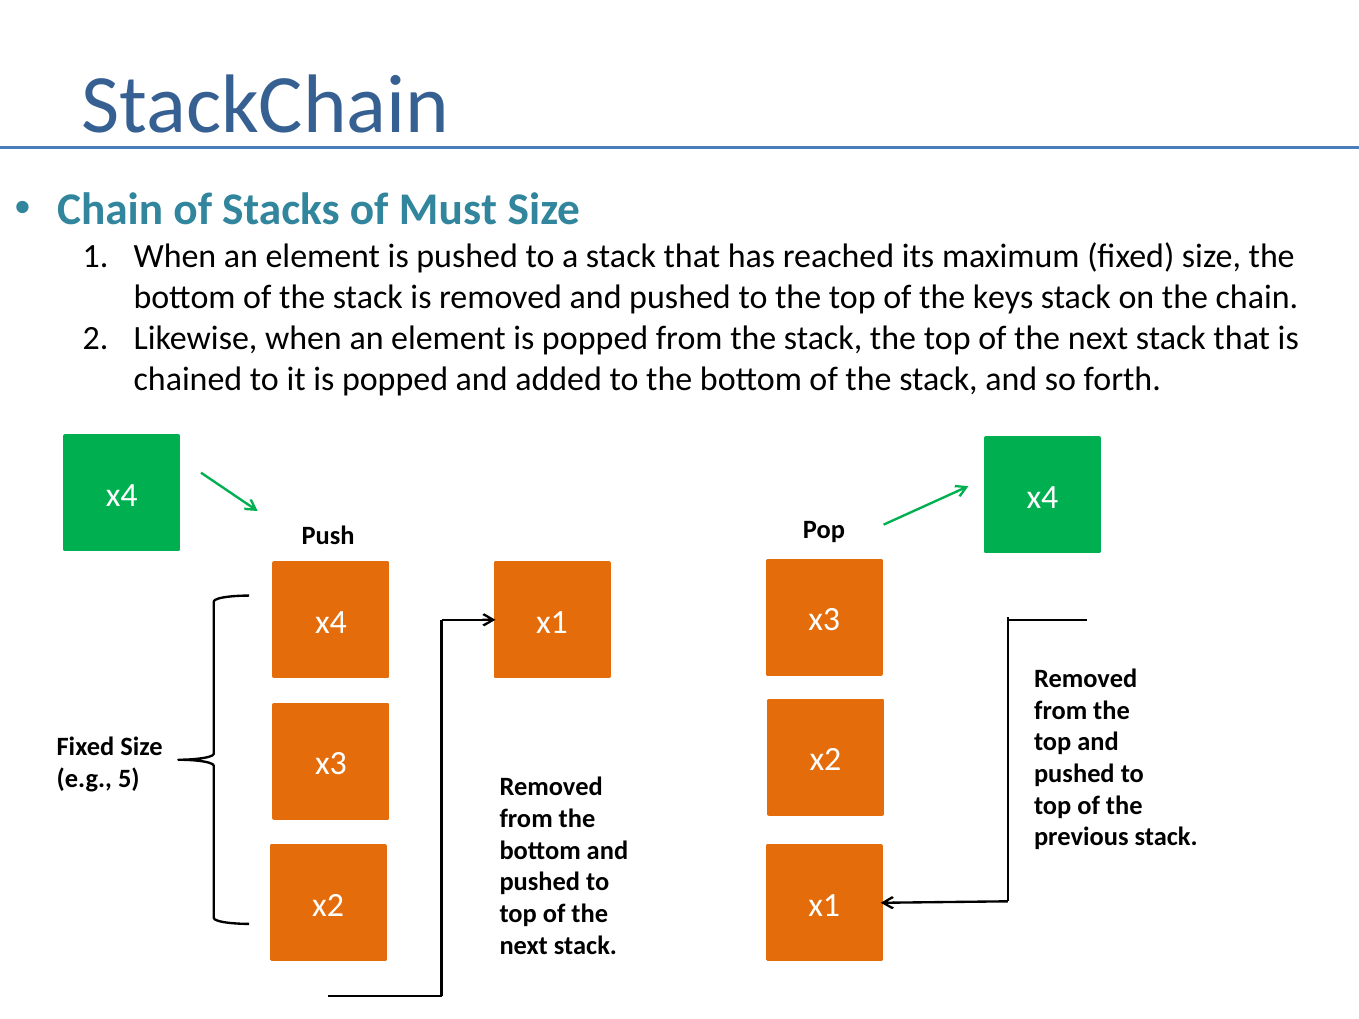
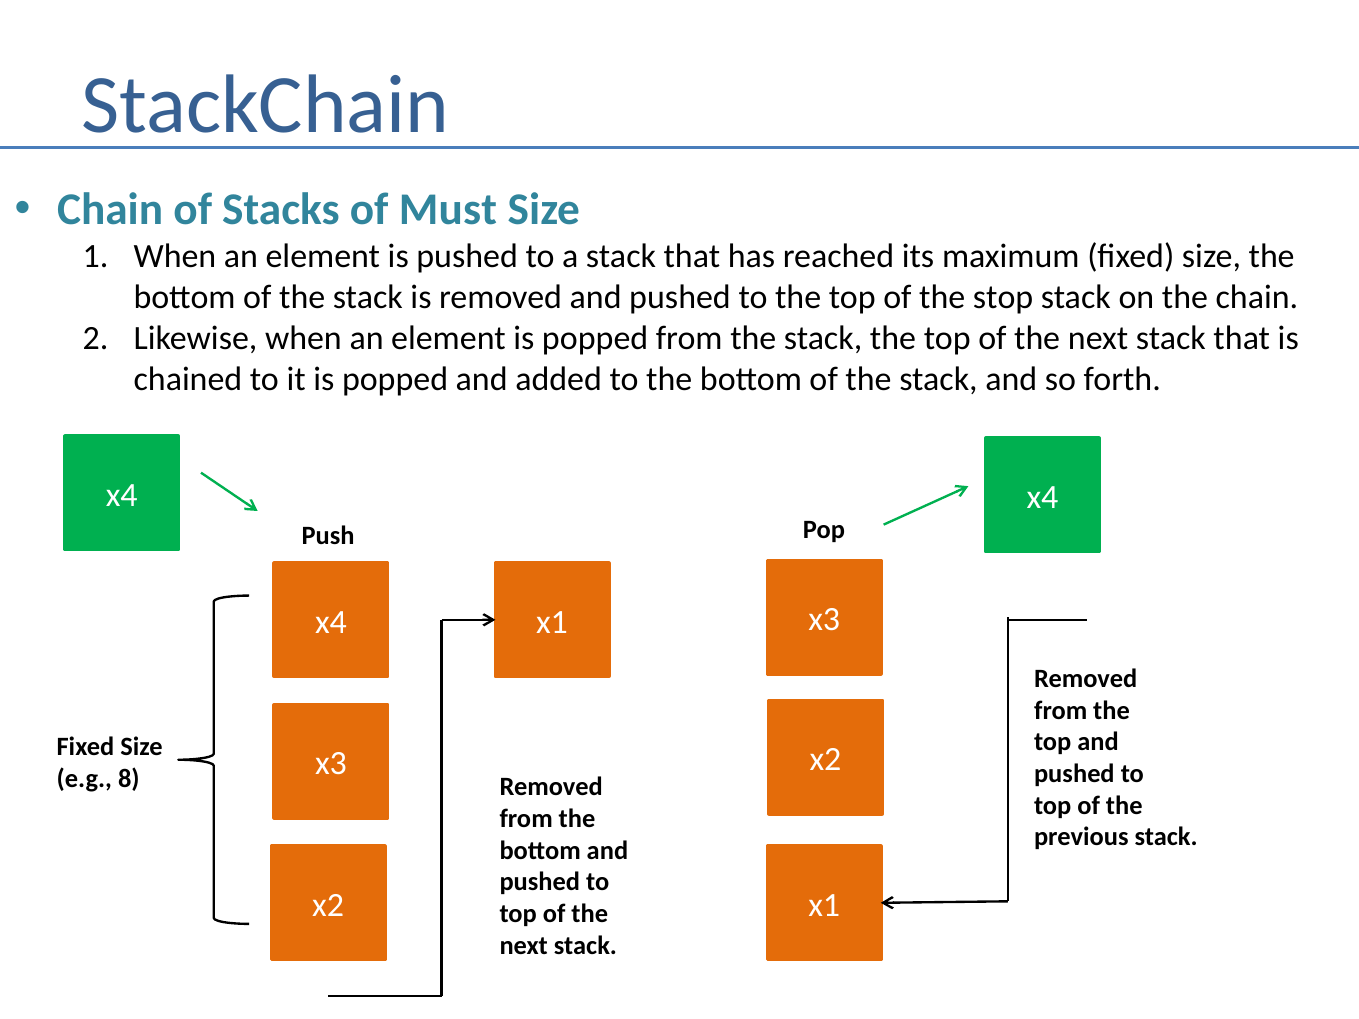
keys: keys -> stop
5: 5 -> 8
